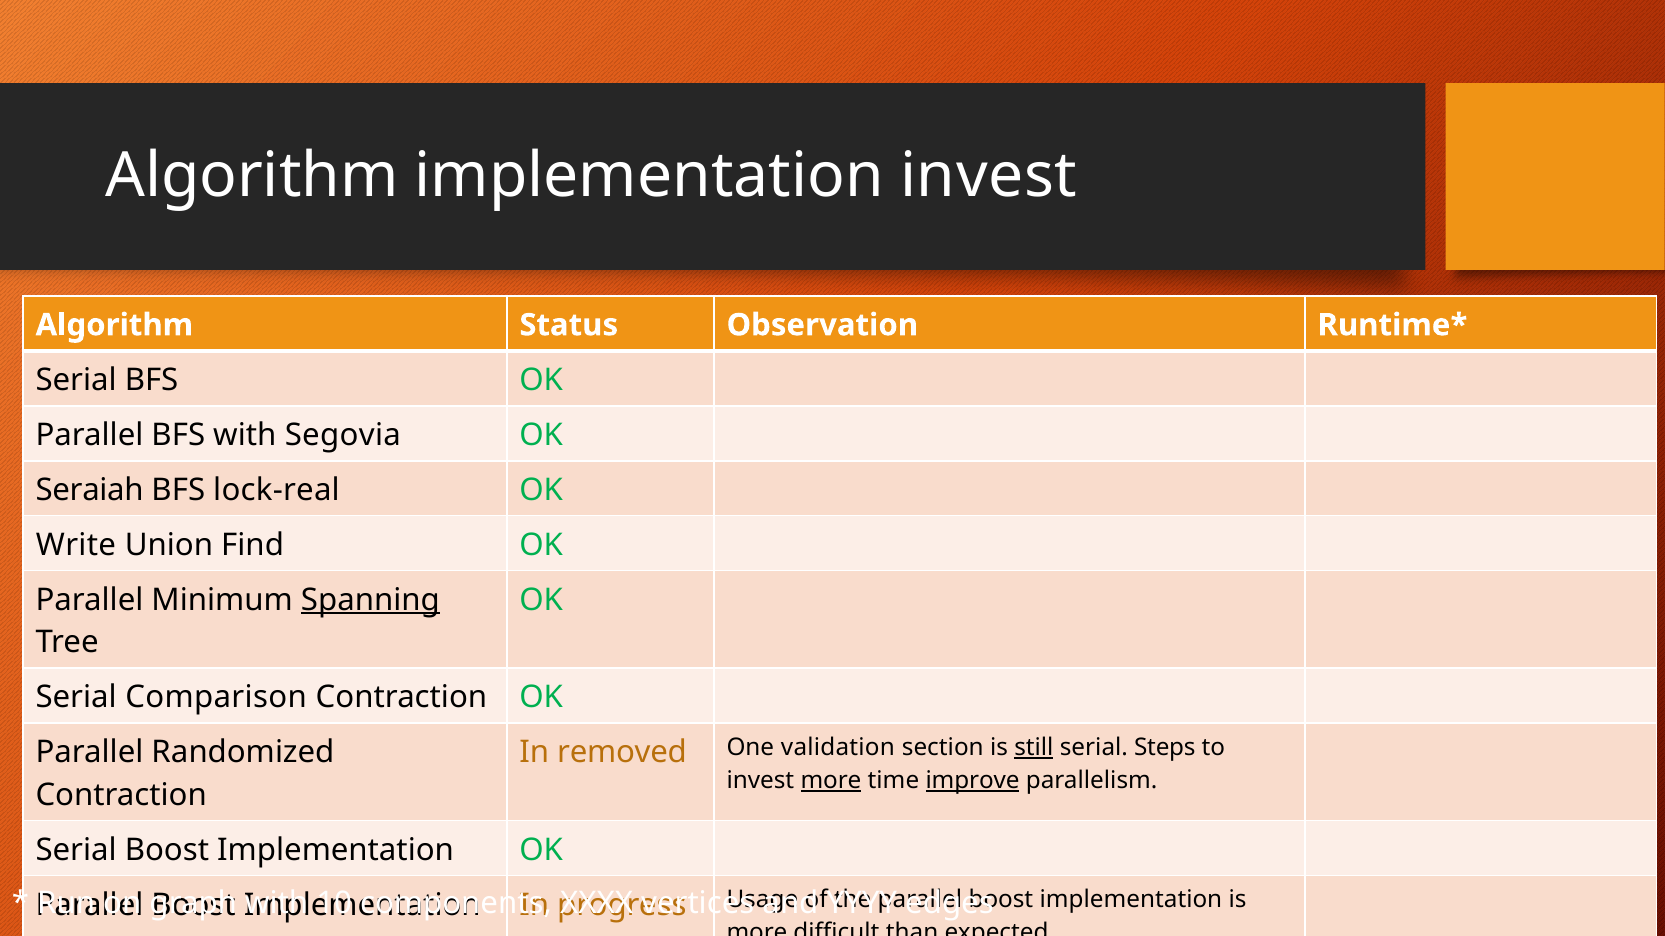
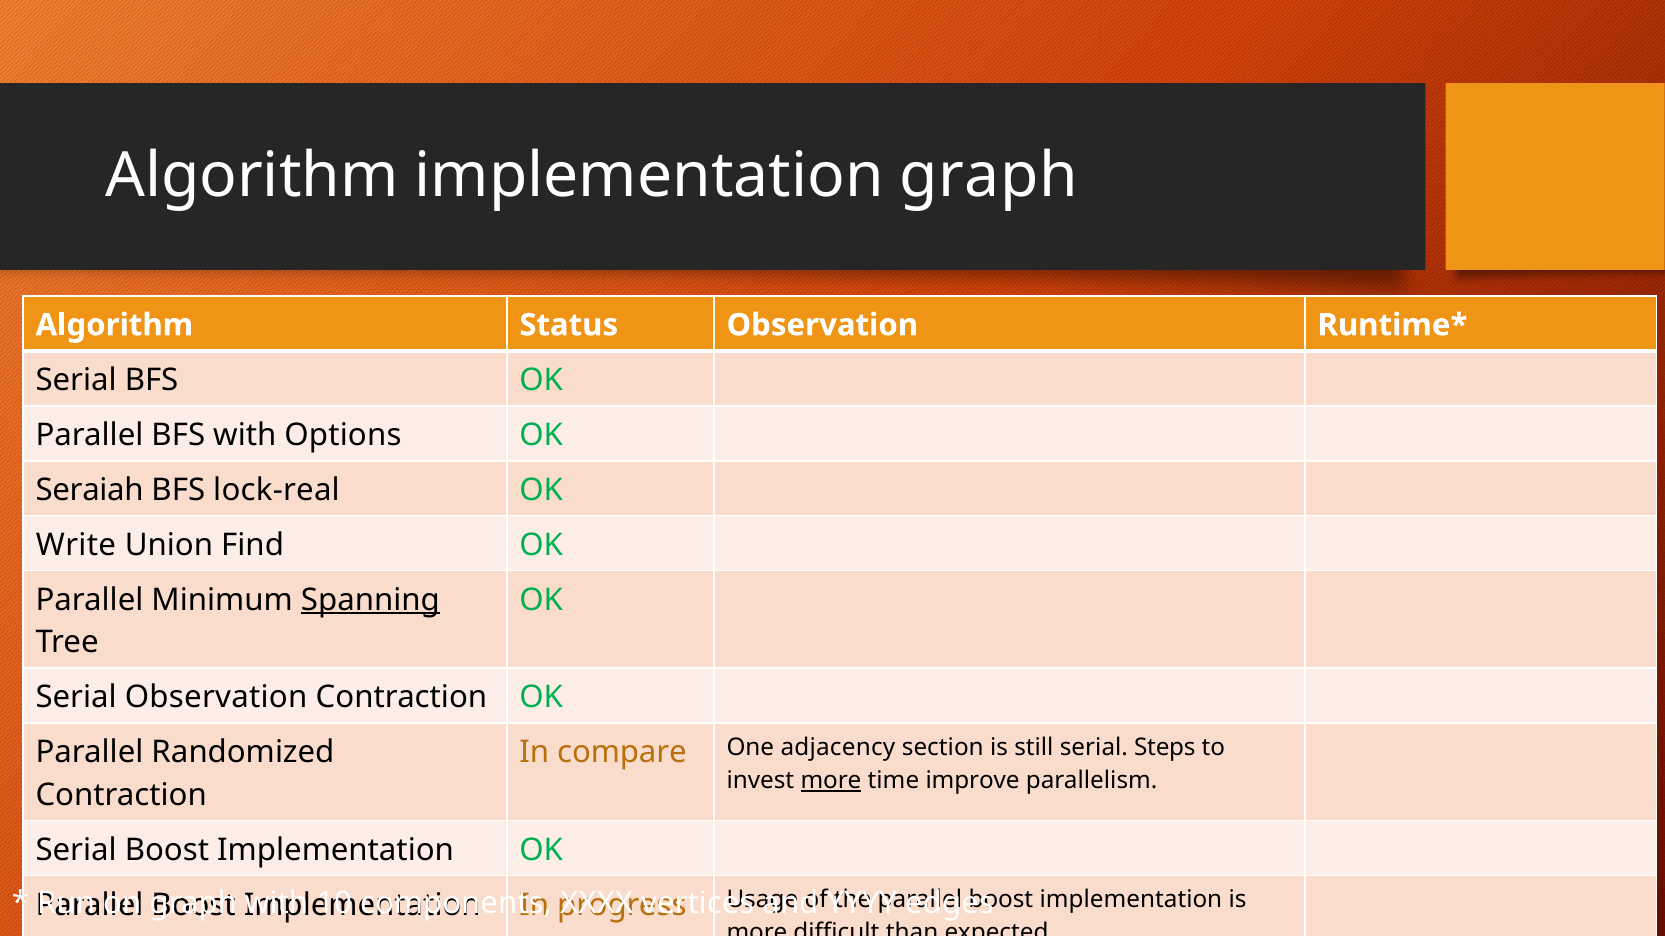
implementation invest: invest -> graph
Segovia: Segovia -> Options
Serial Comparison: Comparison -> Observation
removed: removed -> compare
validation: validation -> adjacency
still underline: present -> none
improve underline: present -> none
